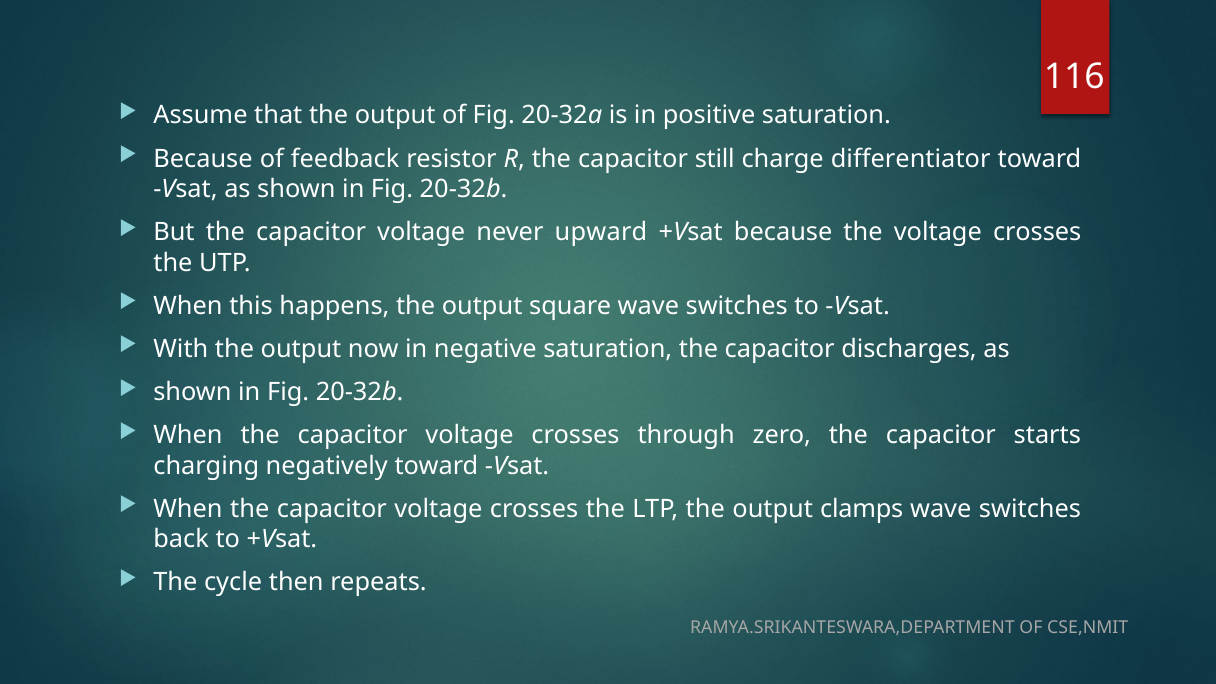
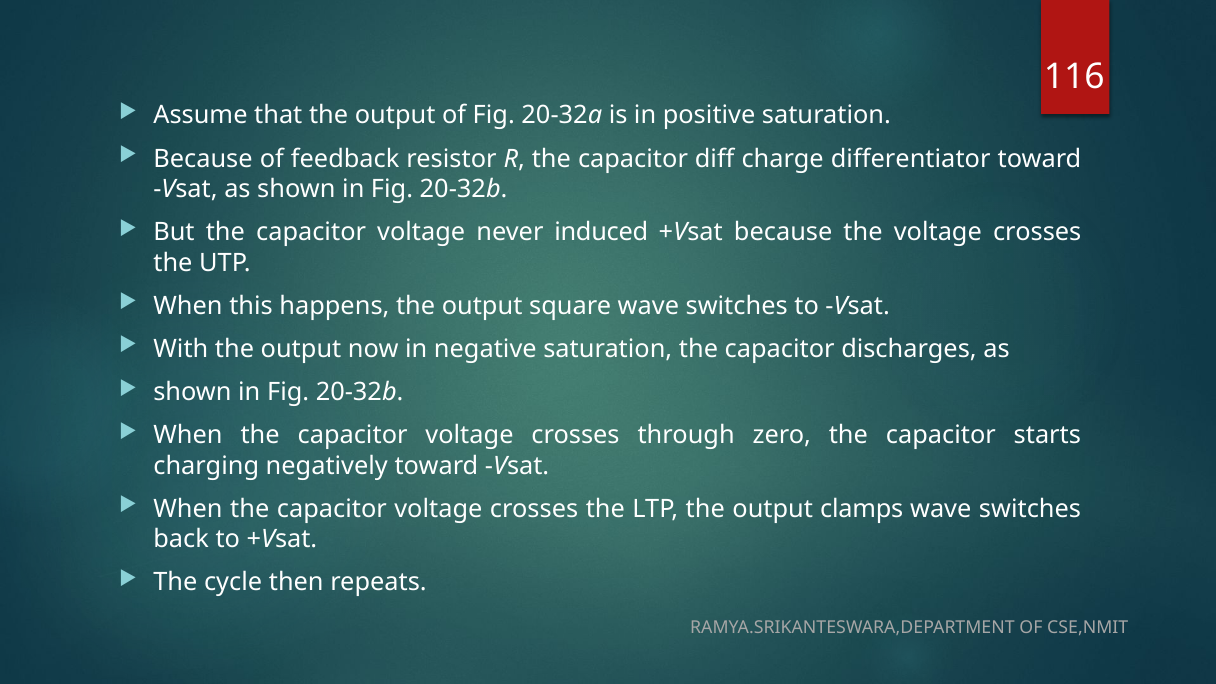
still: still -> diff
upward: upward -> induced
